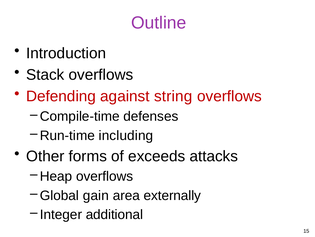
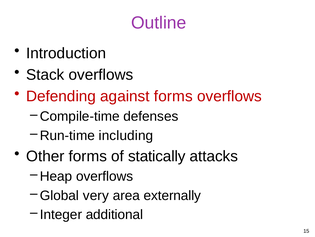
against string: string -> forms
exceeds: exceeds -> statically
gain: gain -> very
